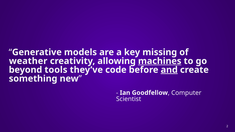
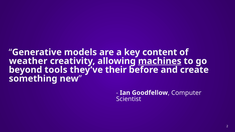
missing: missing -> content
code: code -> their
and underline: present -> none
